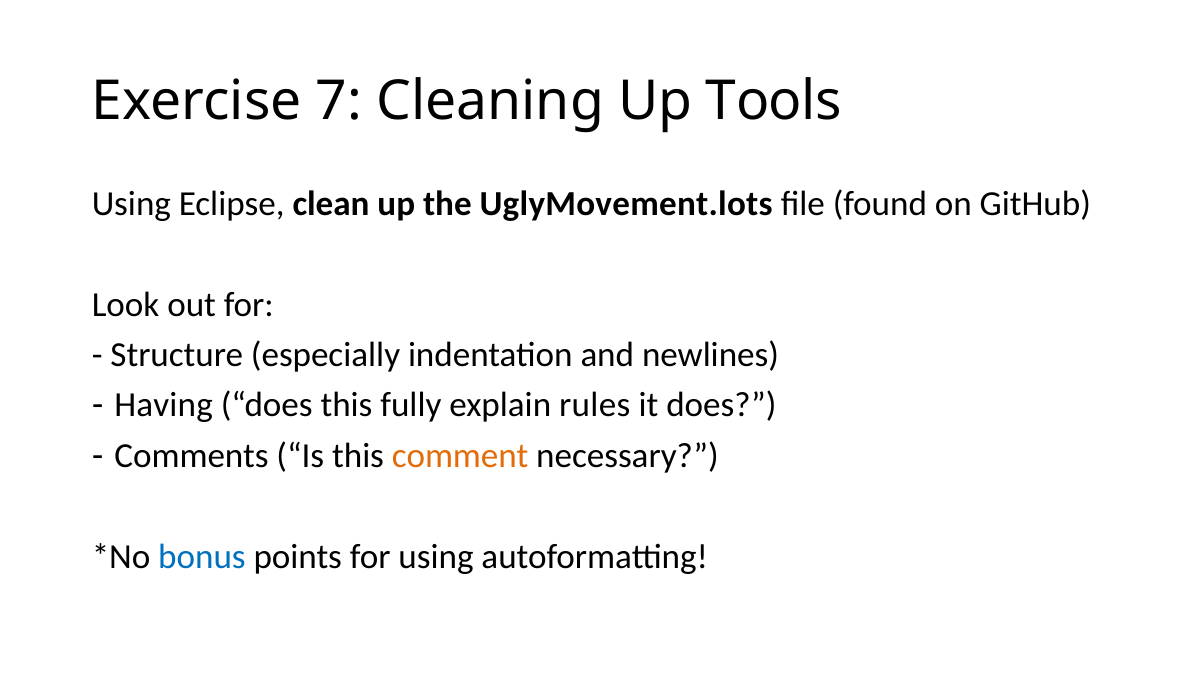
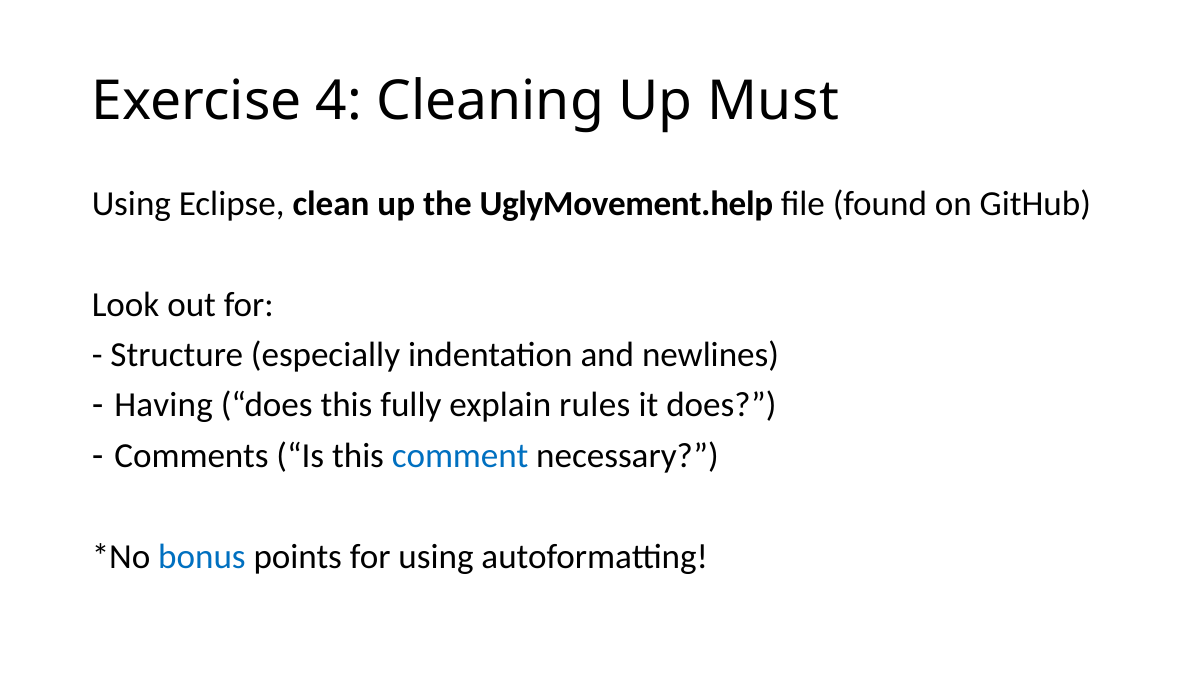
7: 7 -> 4
Tools: Tools -> Must
UglyMovement.lots: UglyMovement.lots -> UglyMovement.help
comment colour: orange -> blue
